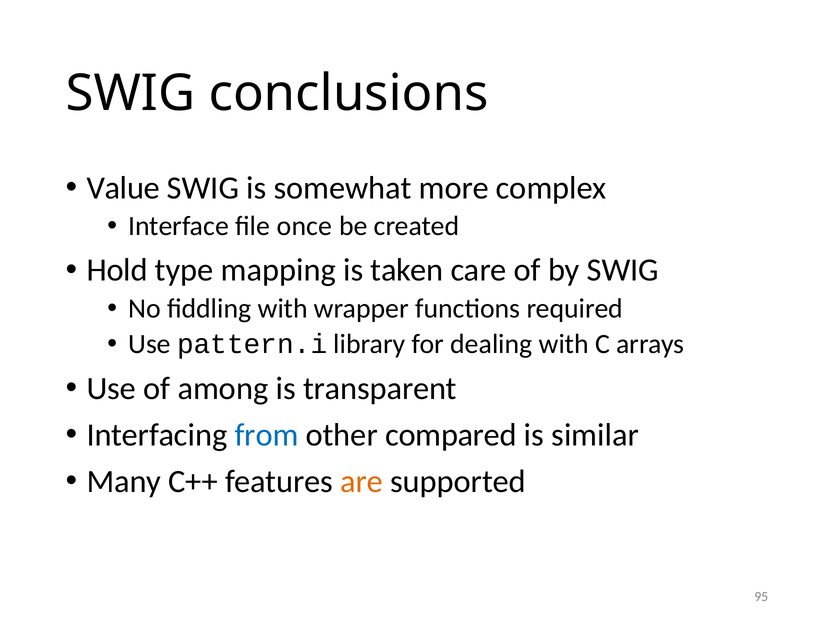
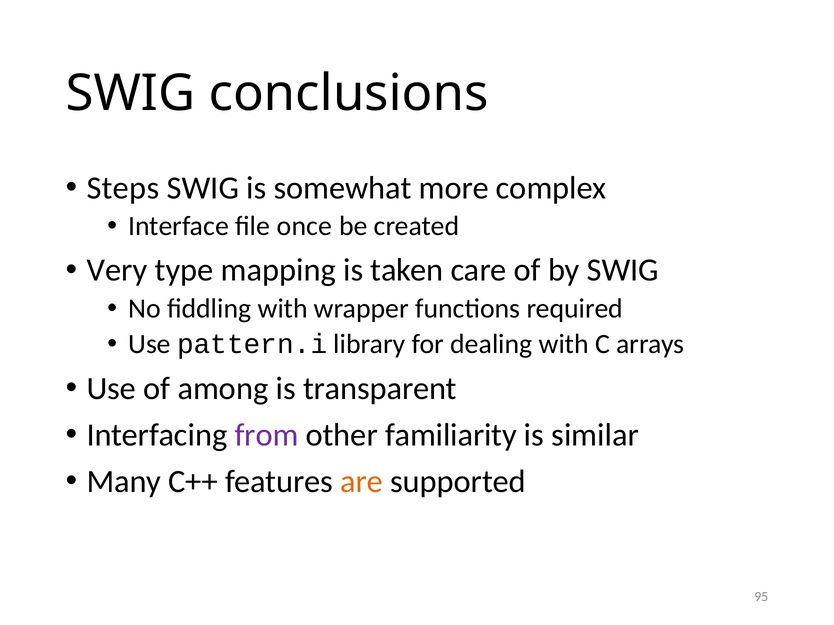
Value: Value -> Steps
Hold: Hold -> Very
from colour: blue -> purple
compared: compared -> familiarity
